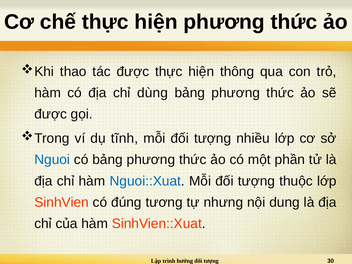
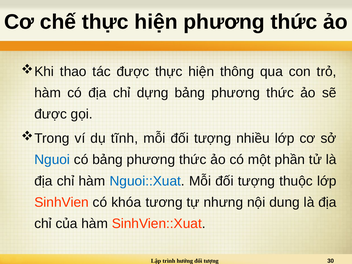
dùng: dùng -> dựng
đúng: đúng -> khóa
